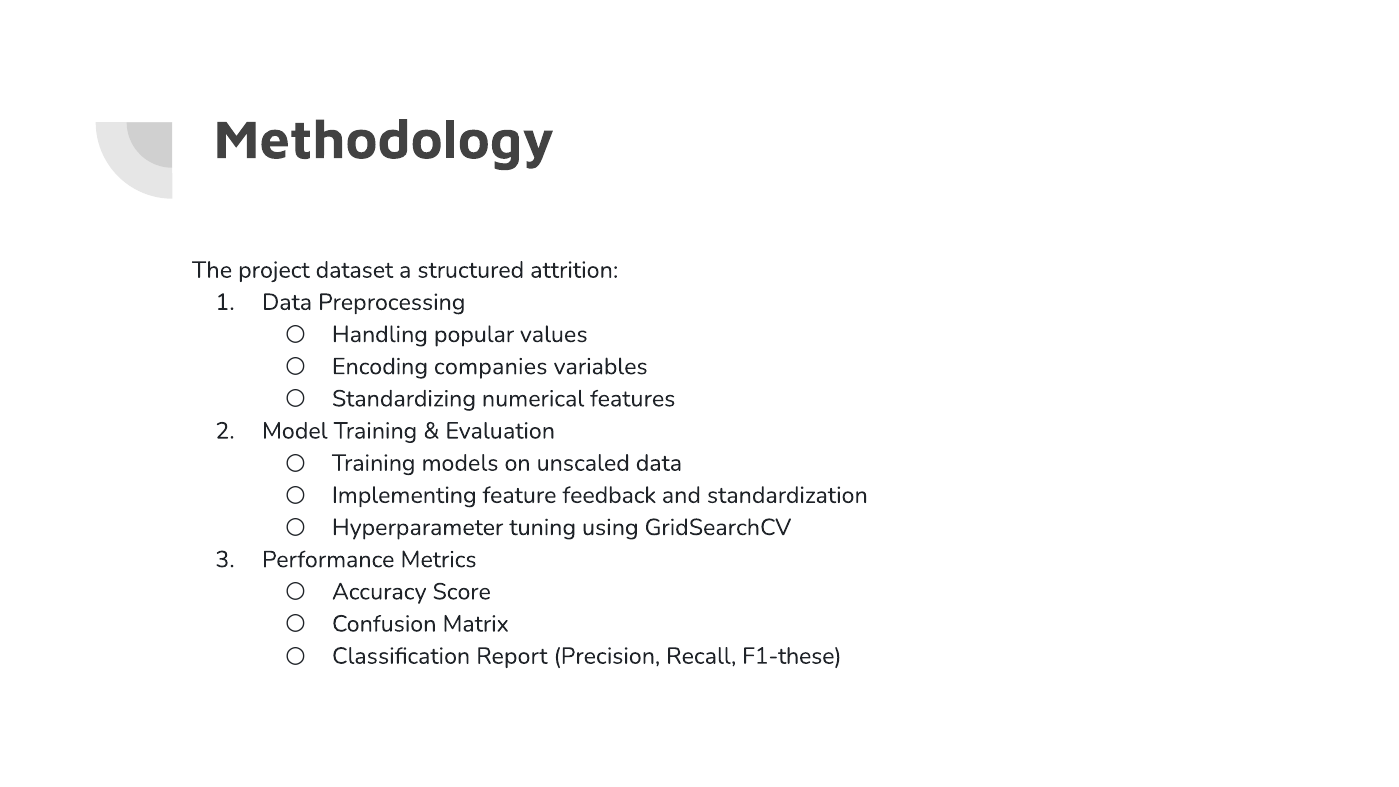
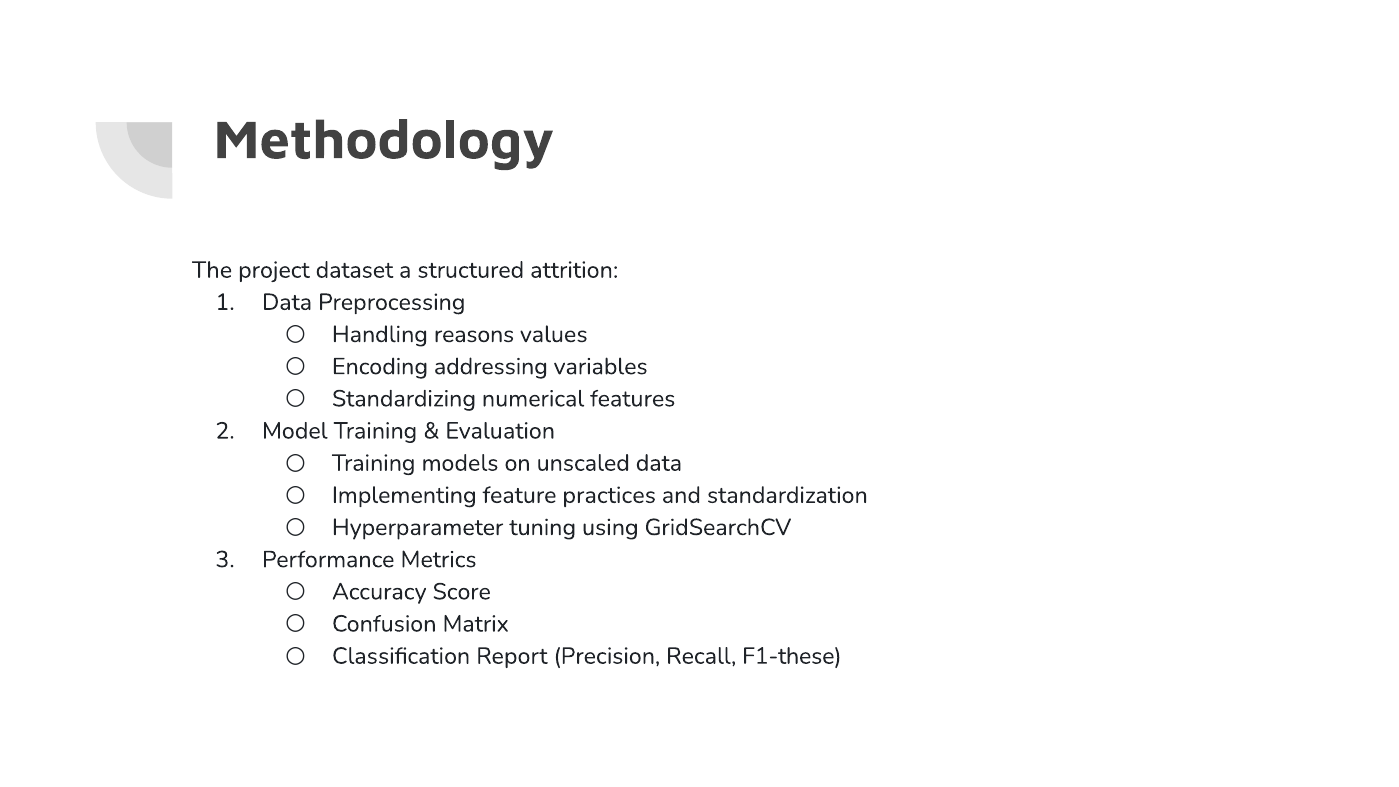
popular: popular -> reasons
companies: companies -> addressing
feedback: feedback -> practices
